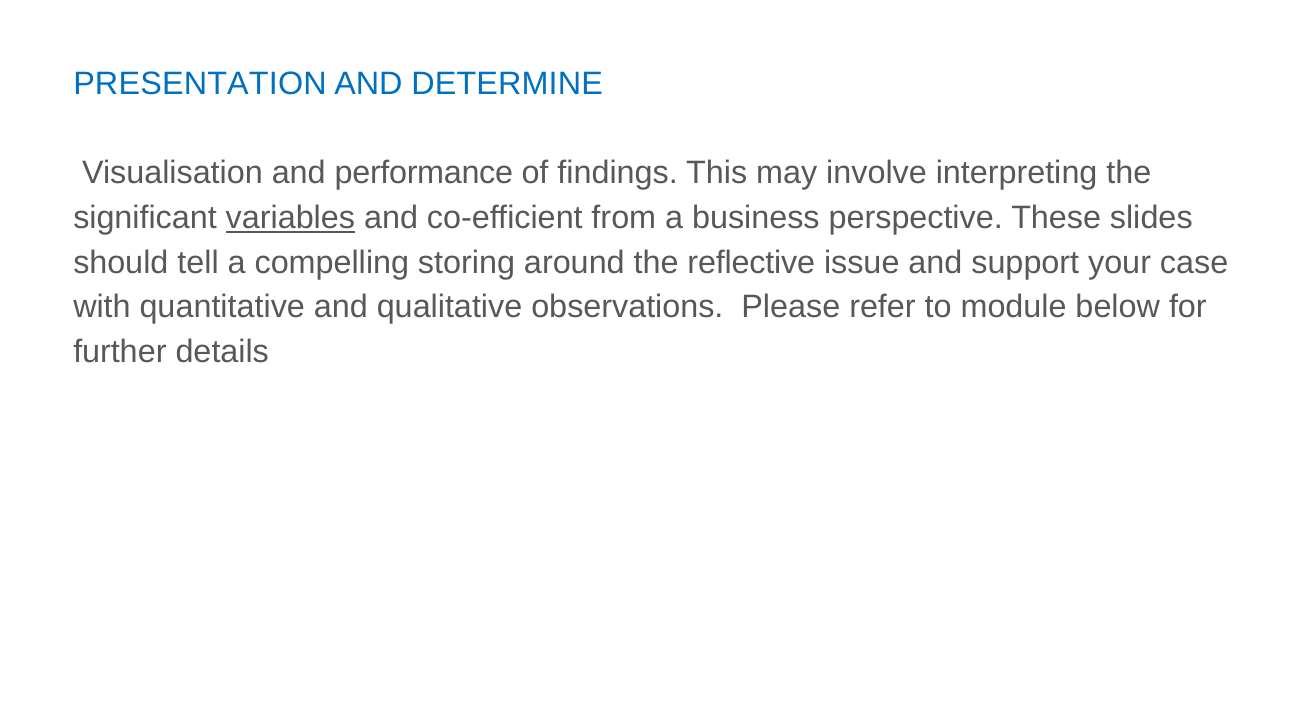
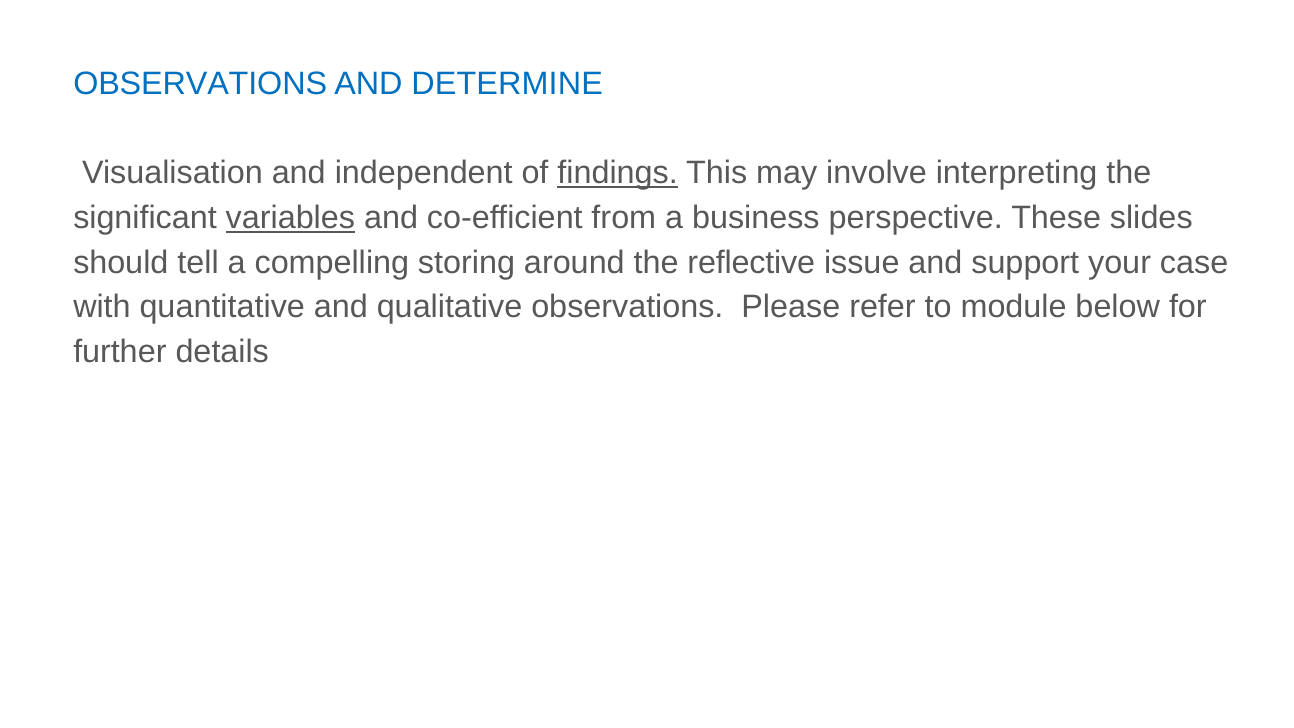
PRESENTATION at (200, 84): PRESENTATION -> OBSERVATIONS
performance: performance -> independent
findings underline: none -> present
